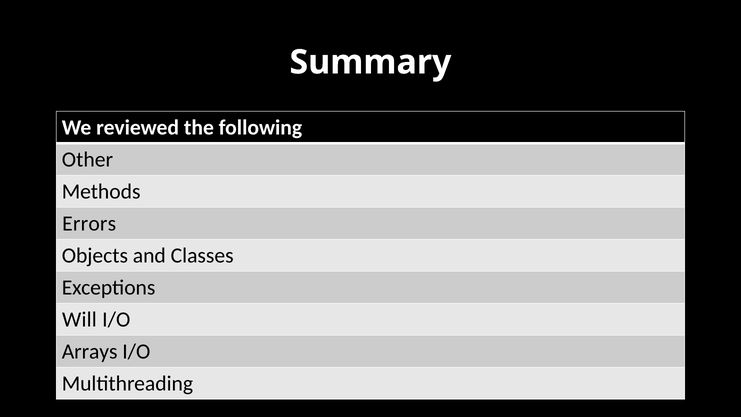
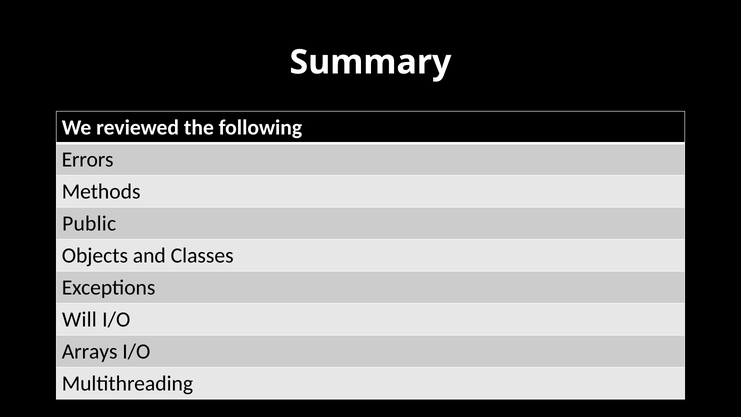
Other: Other -> Errors
Errors: Errors -> Public
